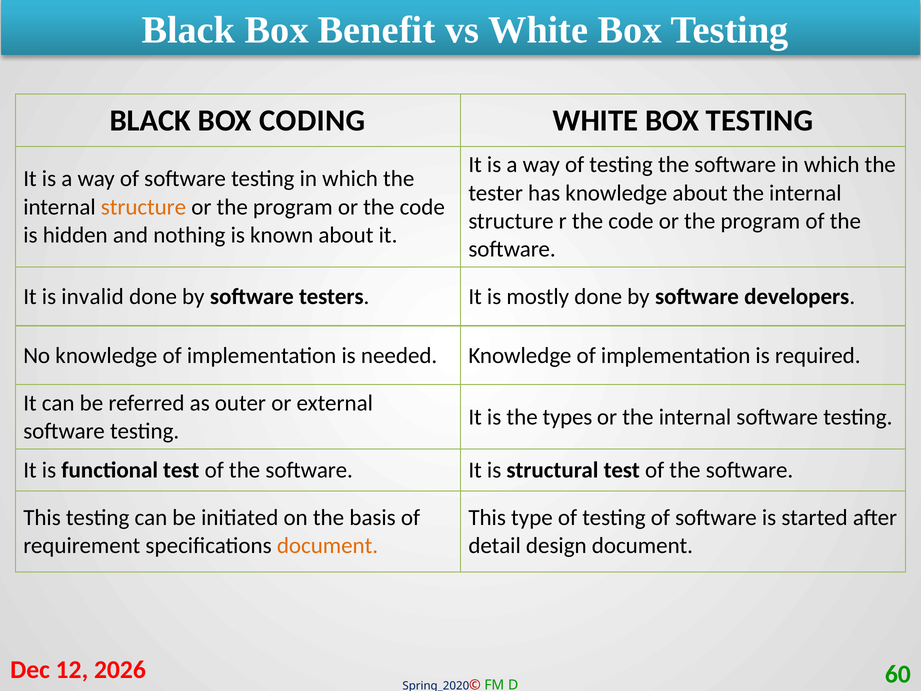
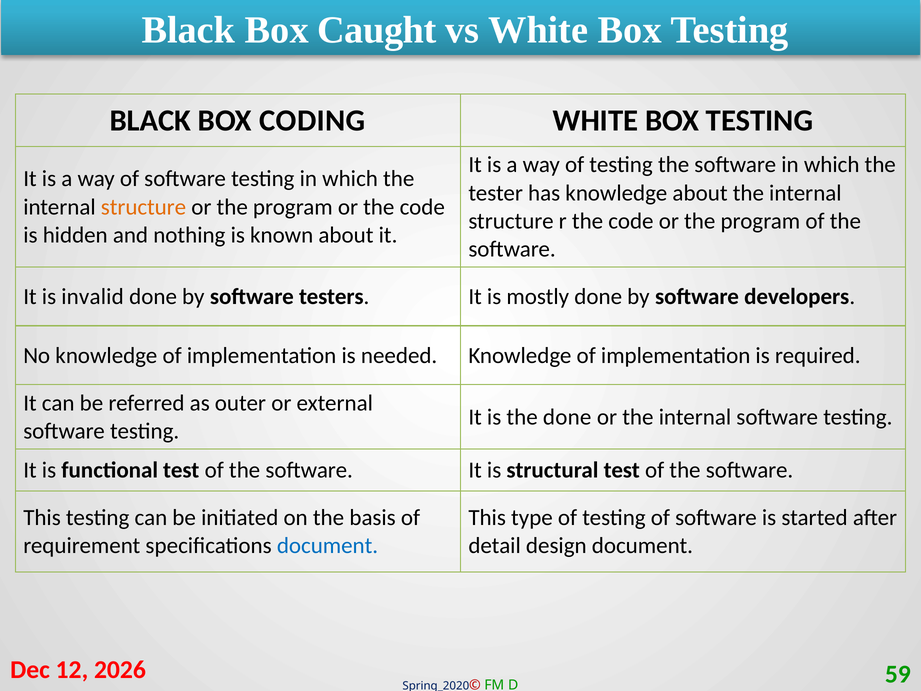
Benefit: Benefit -> Caught
the types: types -> done
document at (328, 546) colour: orange -> blue
60: 60 -> 59
